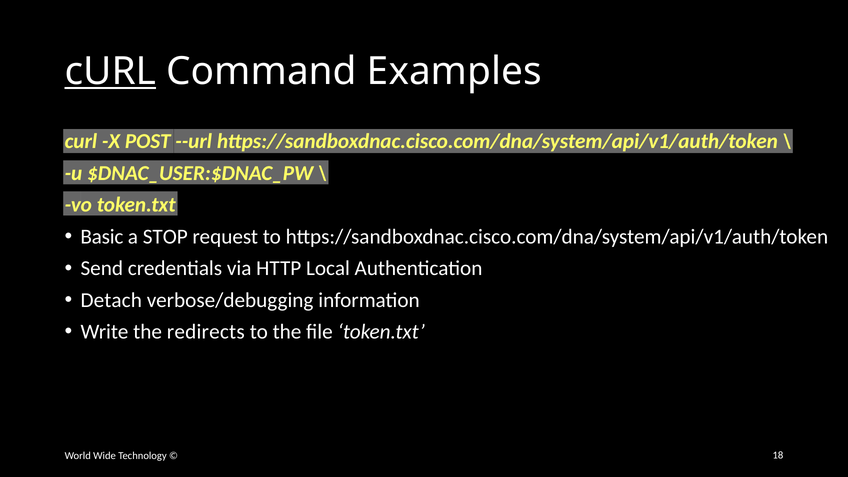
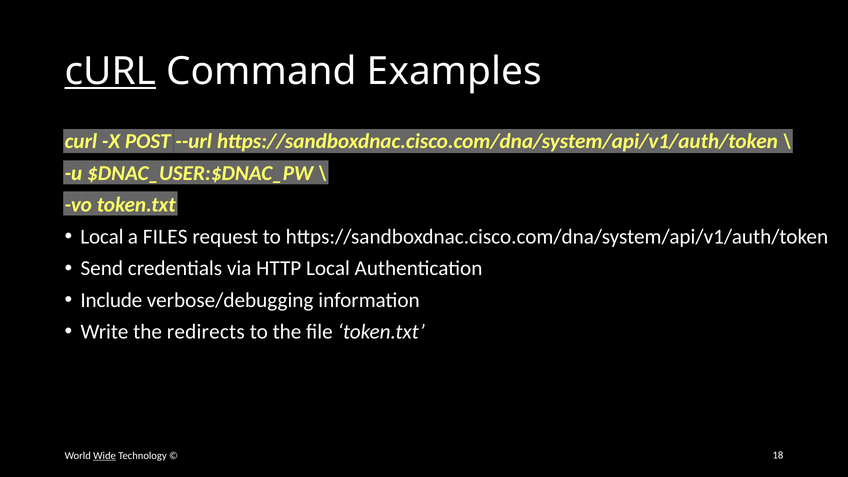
Basic at (102, 237): Basic -> Local
STOP: STOP -> FILES
Detach: Detach -> Include
Wide underline: none -> present
